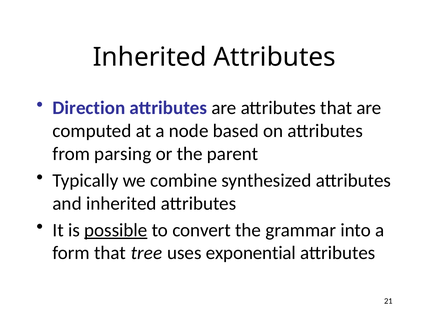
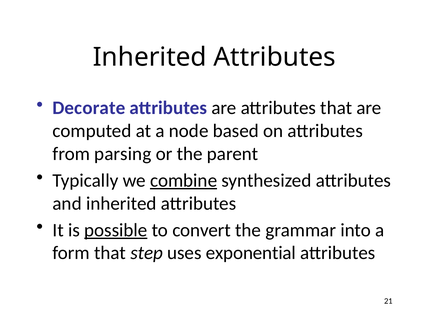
Direction: Direction -> Decorate
combine underline: none -> present
tree: tree -> step
